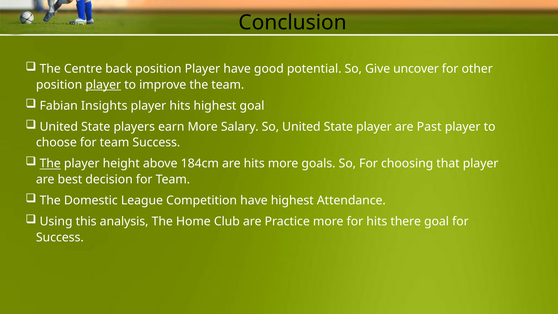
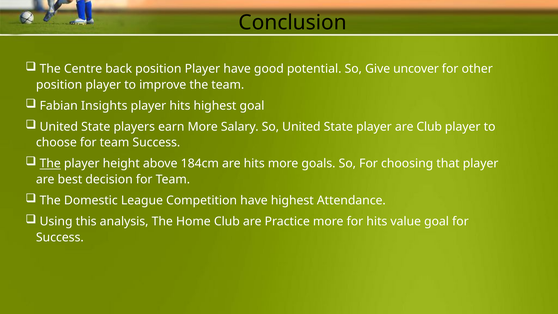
player at (103, 85) underline: present -> none
are Past: Past -> Club
there: there -> value
